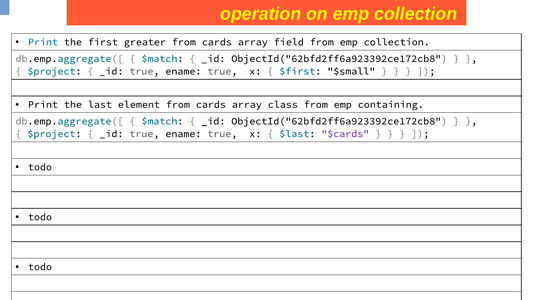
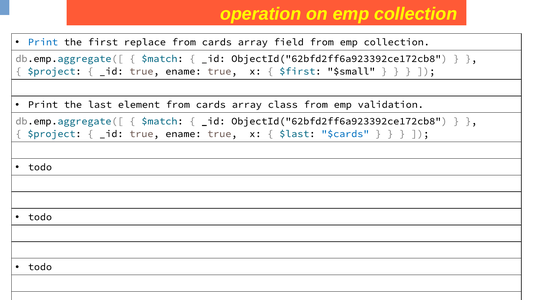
greater: greater -> replace
containing: containing -> validation
$cards colour: purple -> blue
